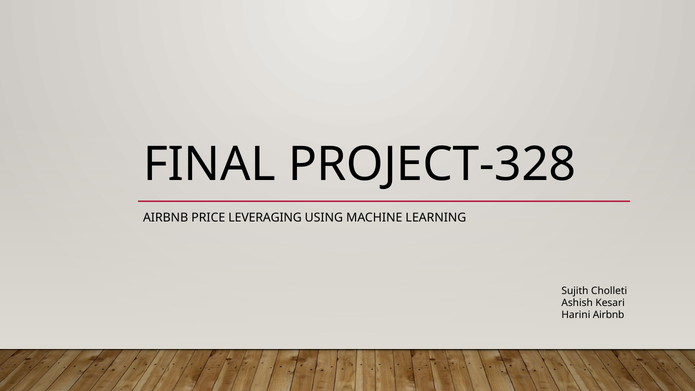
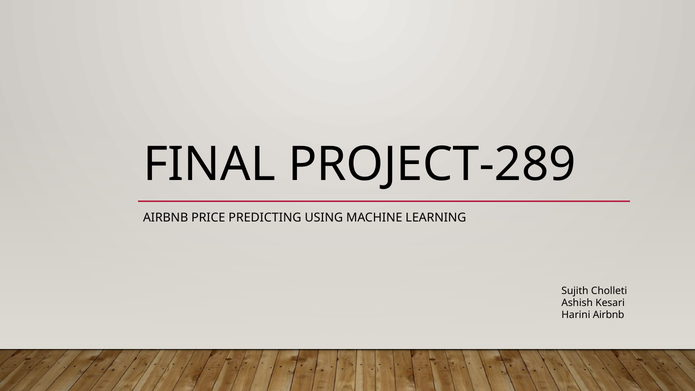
PROJECT-328: PROJECT-328 -> PROJECT-289
LEVERAGING: LEVERAGING -> PREDICTING
